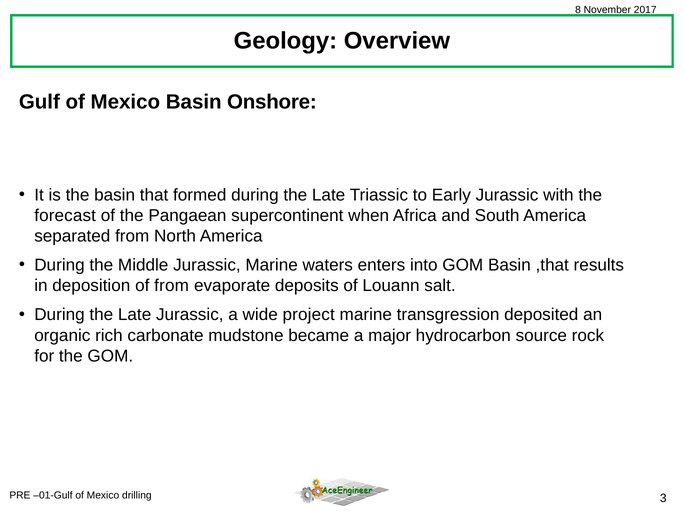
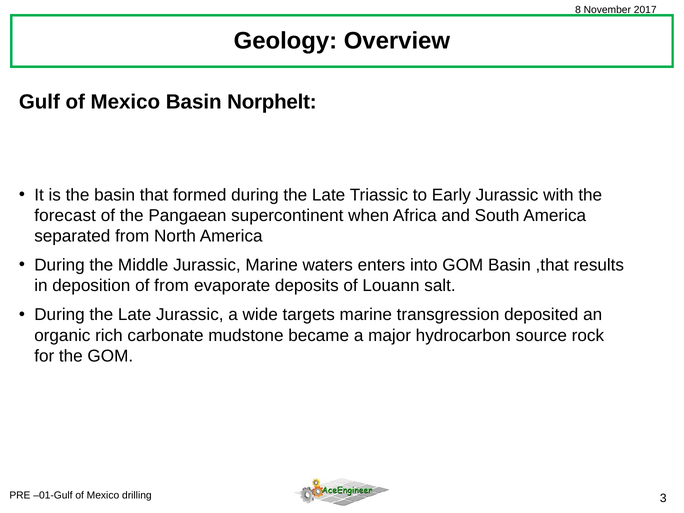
Onshore: Onshore -> Norphelt
project: project -> targets
